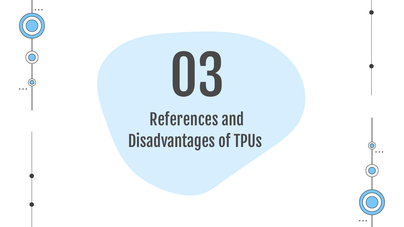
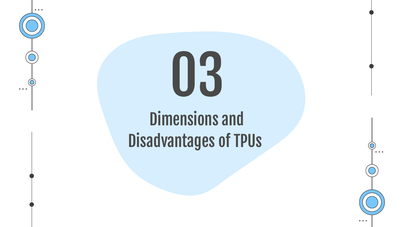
References: References -> Dimensions
